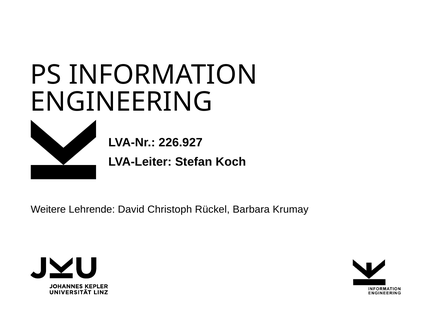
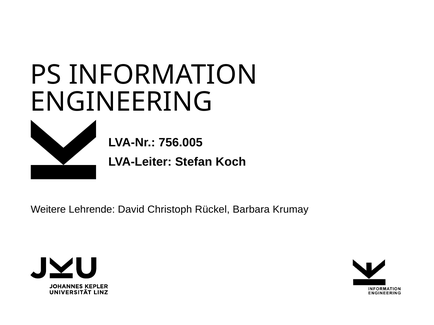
226.927: 226.927 -> 756.005
